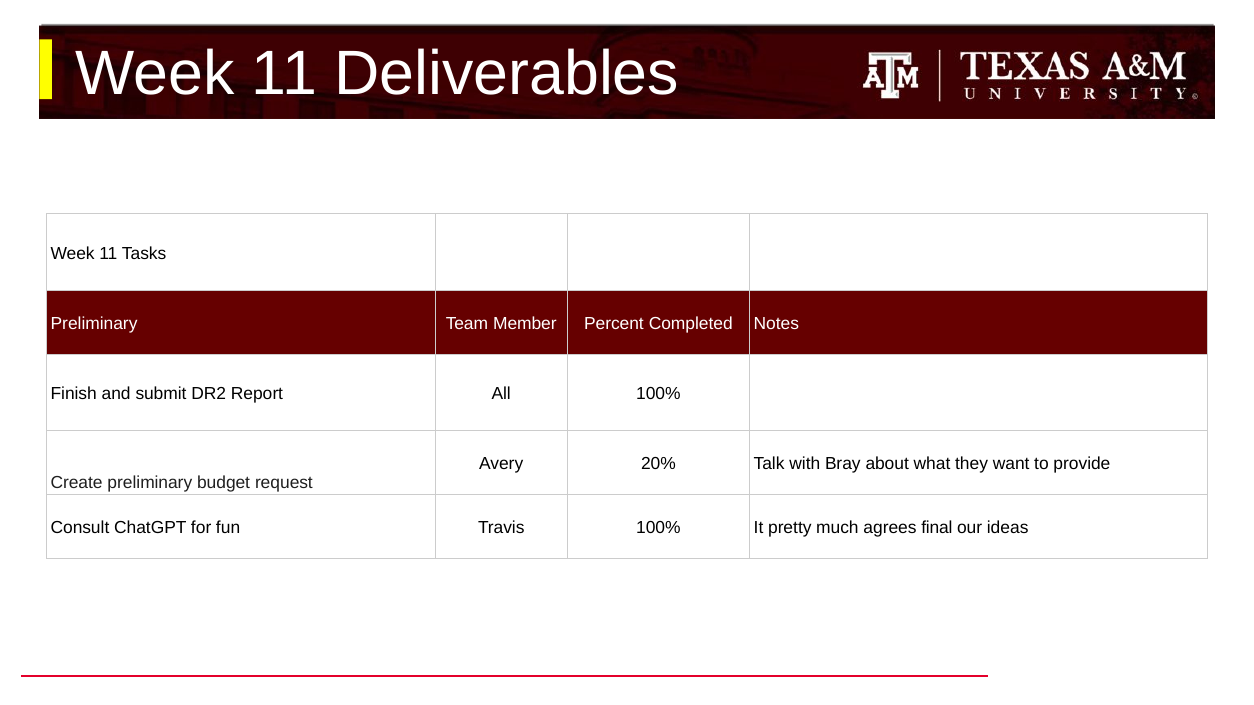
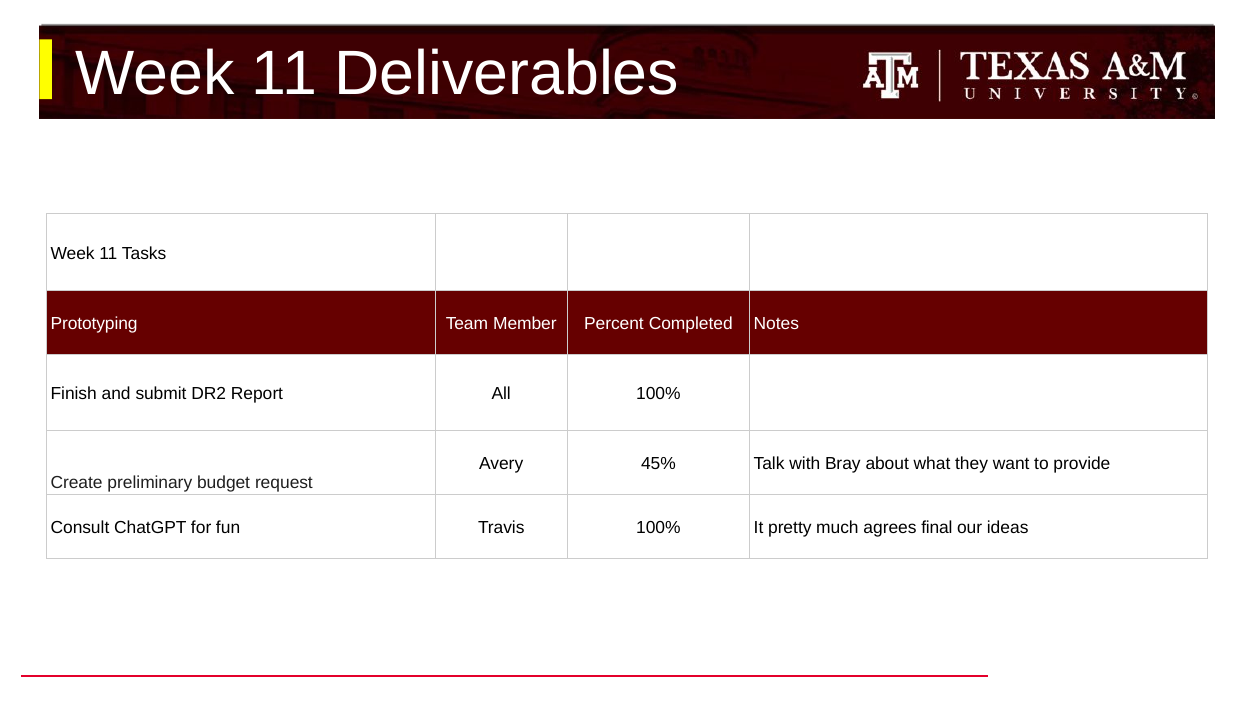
Preliminary at (94, 324): Preliminary -> Prototyping
20%: 20% -> 45%
